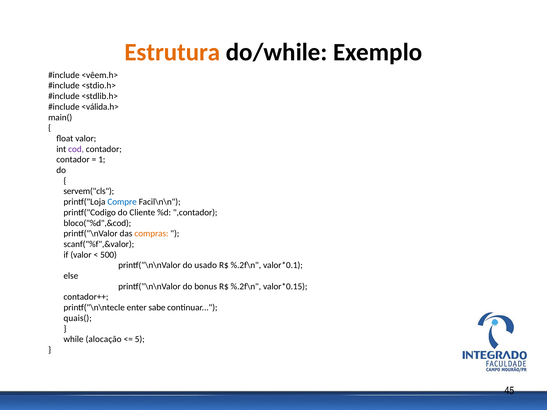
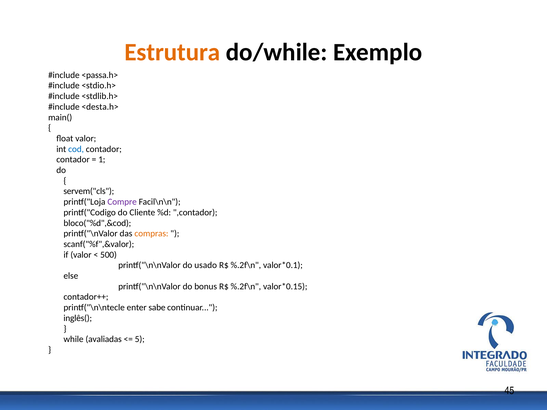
<vêem.h>: <vêem.h> -> <passa.h>
<válida.h>: <válida.h> -> <desta.h>
cod colour: purple -> blue
Compre colour: blue -> purple
quais(: quais( -> inglês(
alocação: alocação -> avaliadas
